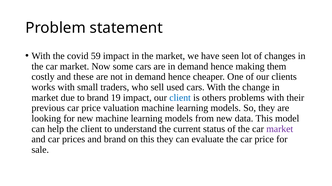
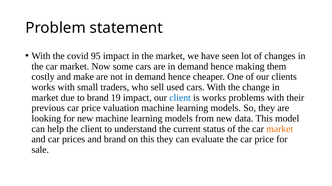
59: 59 -> 95
these: these -> make
is others: others -> works
market at (280, 129) colour: purple -> orange
